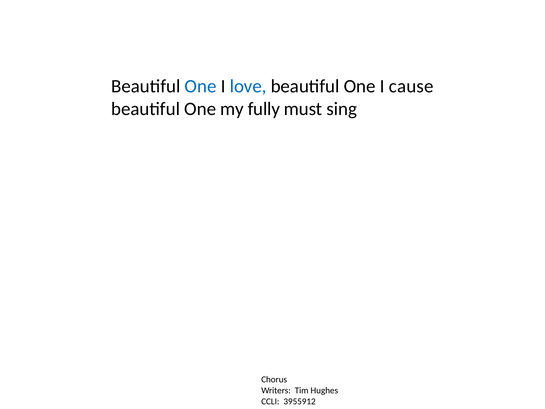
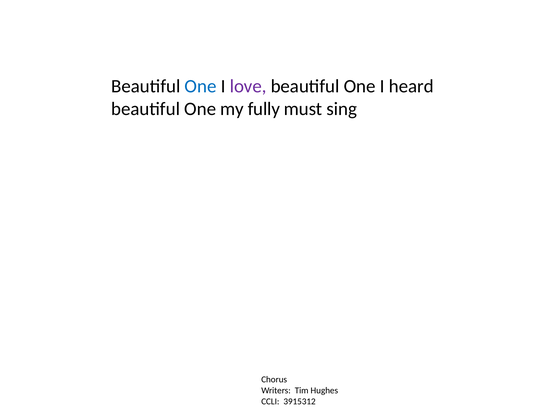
love colour: blue -> purple
cause: cause -> heard
3955912: 3955912 -> 3915312
